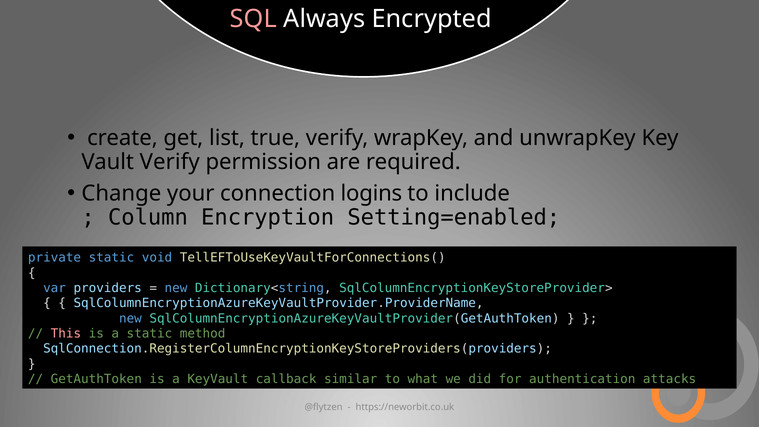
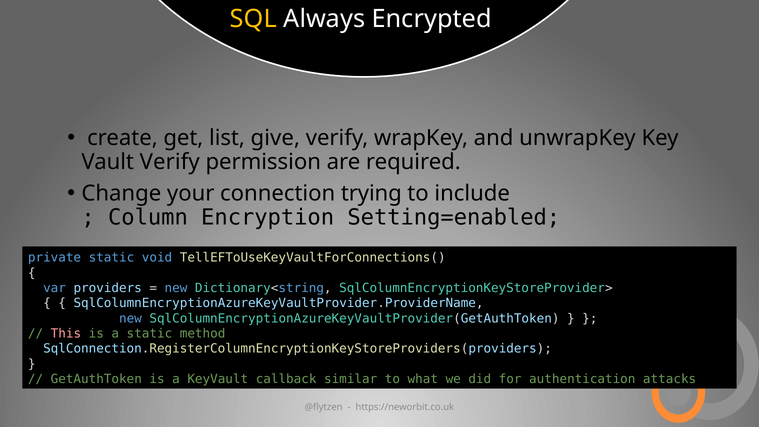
SQL colour: pink -> yellow
true: true -> give
logins: logins -> trying
